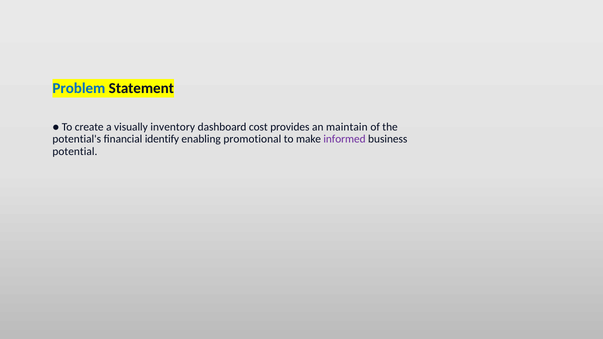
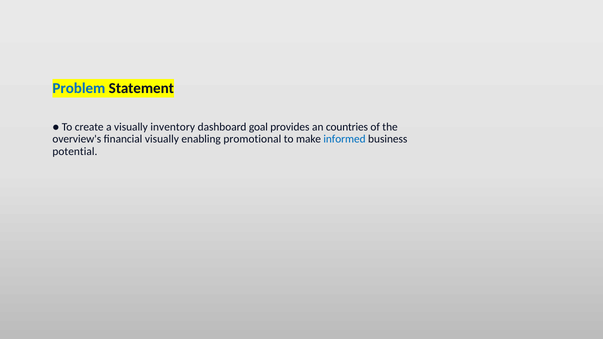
cost: cost -> goal
maintain: maintain -> countries
potential's: potential's -> overview's
financial identify: identify -> visually
informed colour: purple -> blue
